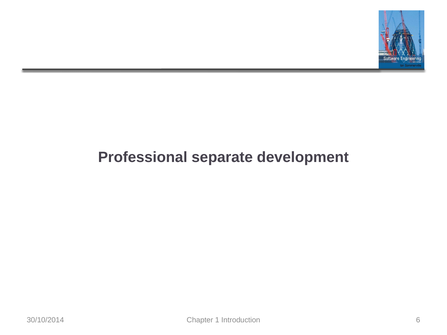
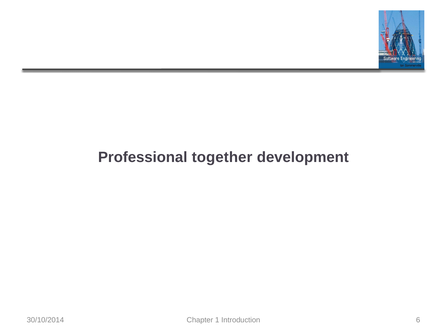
separate: separate -> together
